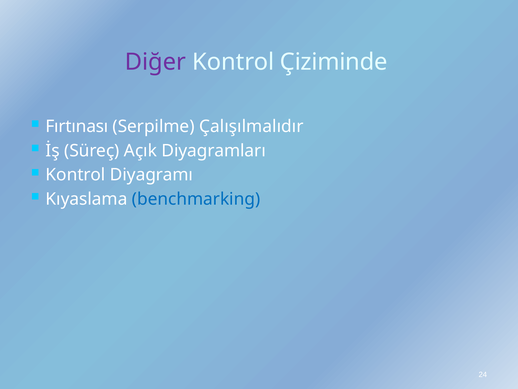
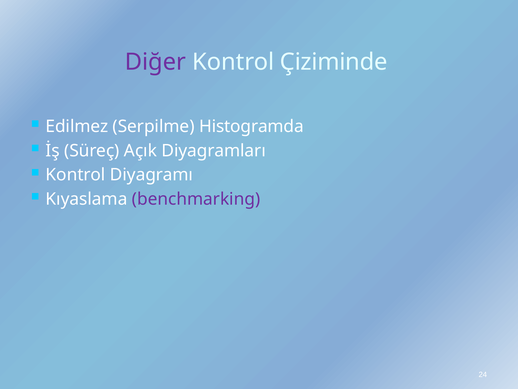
Fırtınası: Fırtınası -> Edilmez
Çalışılmalıdır: Çalışılmalıdır -> Histogramda
benchmarking colour: blue -> purple
